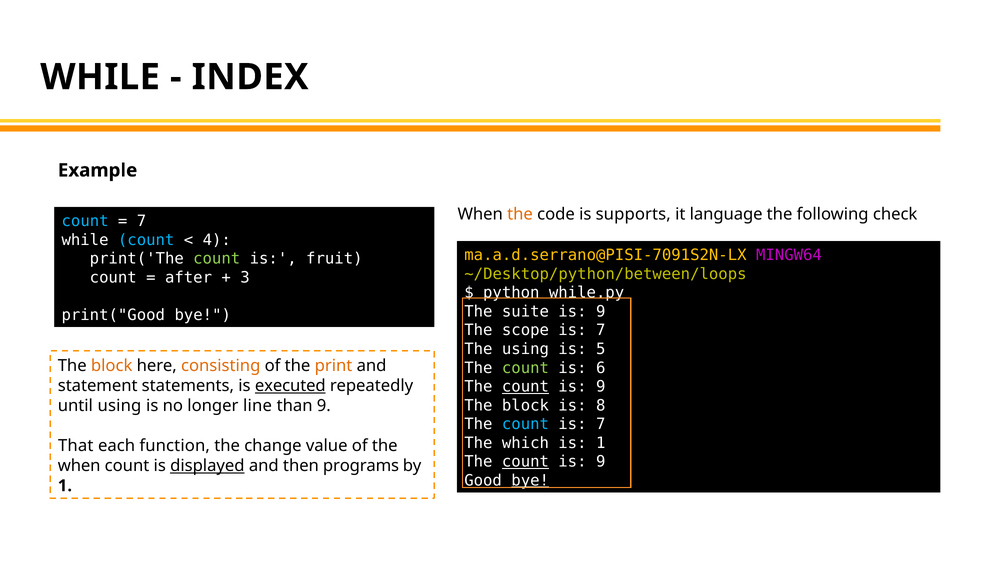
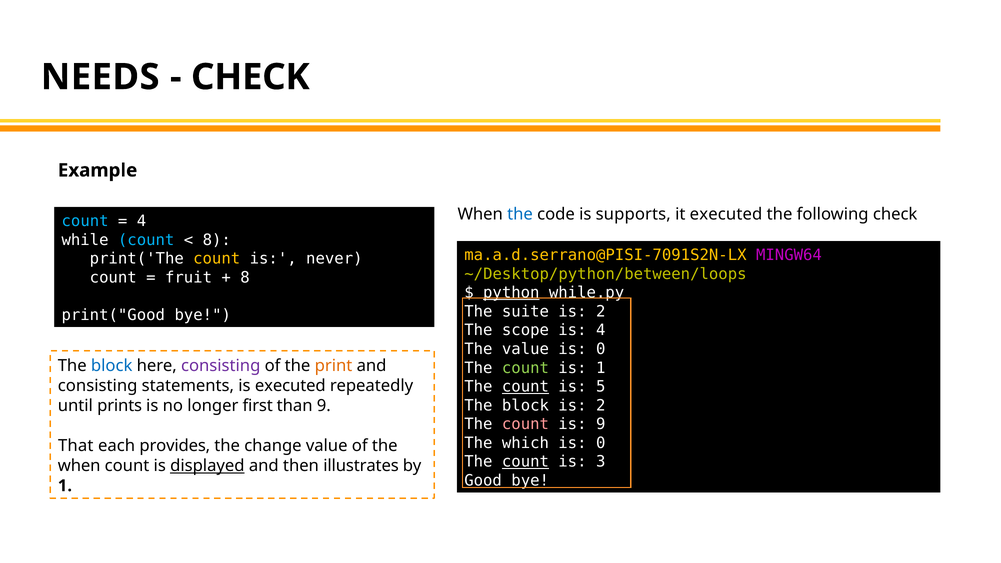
WHILE at (100, 77): WHILE -> NEEDS
INDEX at (250, 77): INDEX -> CHECK
the at (520, 214) colour: orange -> blue
it language: language -> executed
7 at (142, 221): 7 -> 4
4 at (217, 240): 4 -> 8
count at (217, 259) colour: light green -> yellow
fruit: fruit -> never
after: after -> fruit
3 at (245, 277): 3 -> 8
python underline: none -> present
9 at (601, 312): 9 -> 2
7 at (601, 330): 7 -> 4
The using: using -> value
5 at (601, 349): 5 -> 0
block at (112, 366) colour: orange -> blue
consisting at (221, 366) colour: orange -> purple
is 6: 6 -> 1
9 at (601, 387): 9 -> 5
statement at (98, 386): statement -> consisting
executed at (290, 386) underline: present -> none
8 at (601, 405): 8 -> 2
until using: using -> prints
line: line -> first
count at (525, 424) colour: light blue -> pink
7 at (601, 424): 7 -> 9
1 at (601, 443): 1 -> 0
function: function -> provides
9 at (601, 462): 9 -> 3
programs: programs -> illustrates
bye at (530, 481) underline: present -> none
